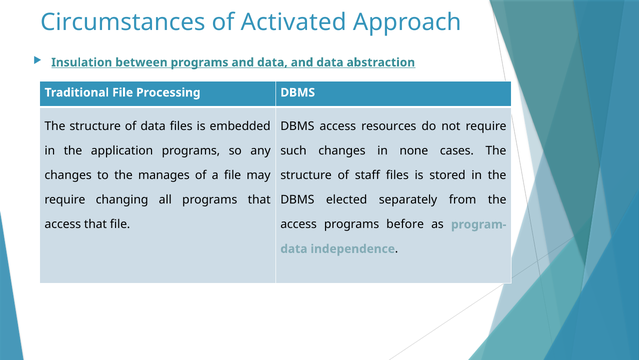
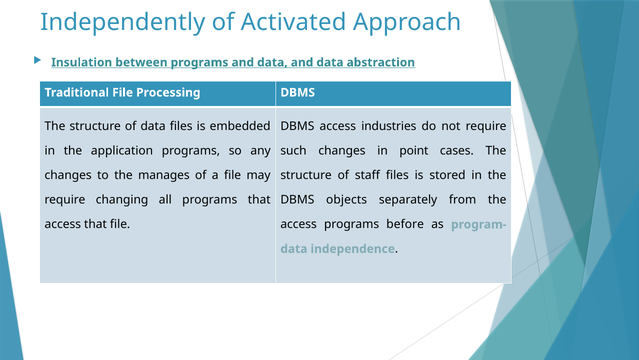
Circumstances: Circumstances -> Independently
resources: resources -> industries
none: none -> point
elected: elected -> objects
